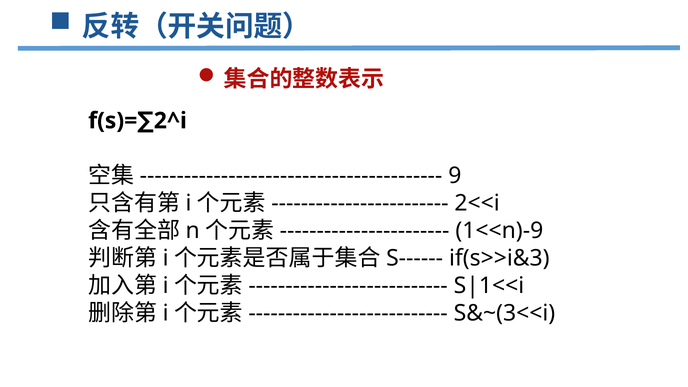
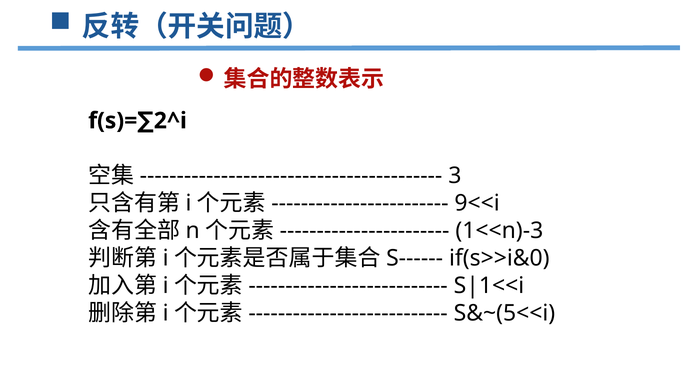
9: 9 -> 3
2<<i: 2<<i -> 9<<i
1<<n)-9: 1<<n)-9 -> 1<<n)-3
if(s>>i&3: if(s>>i&3 -> if(s>>i&0
S&~(3<<i: S&~(3<<i -> S&~(5<<i
